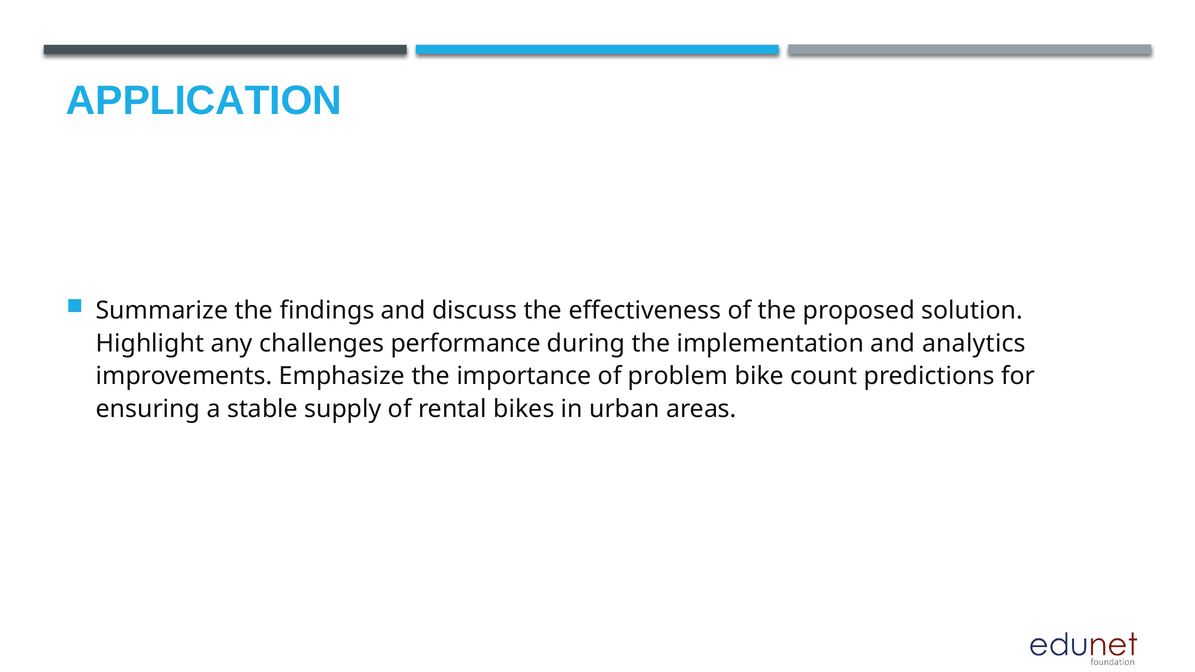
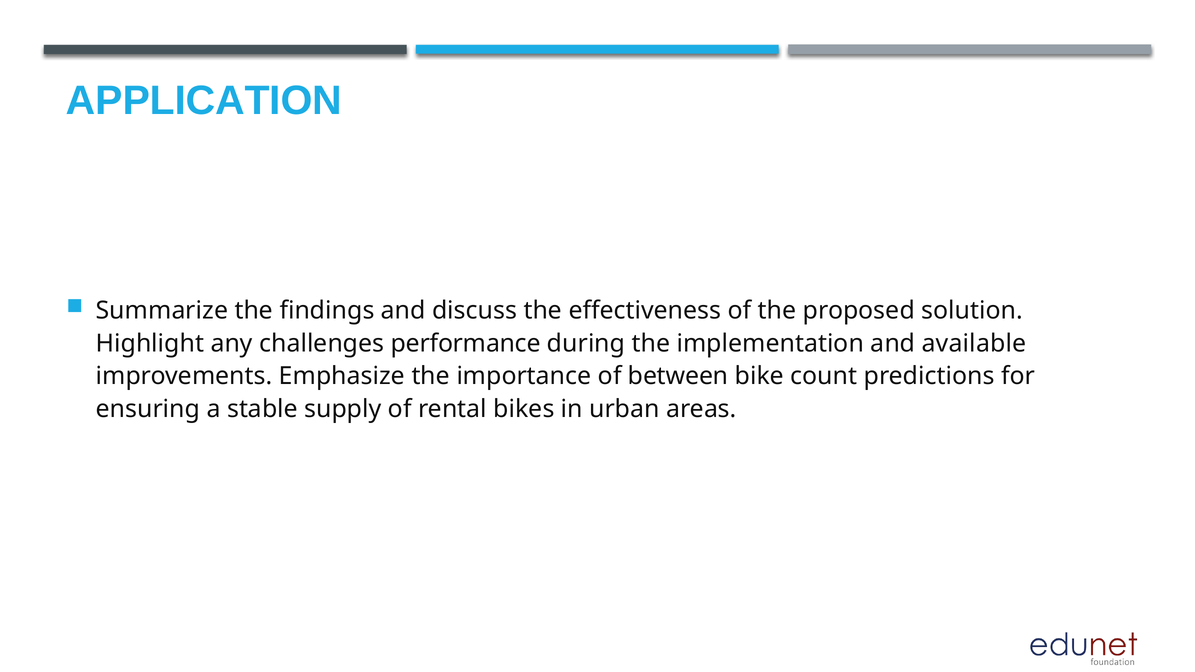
analytics: analytics -> available
problem: problem -> between
